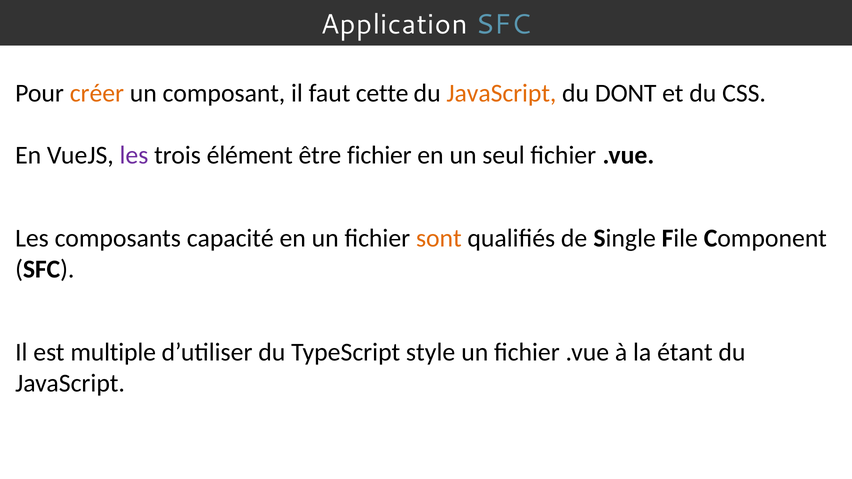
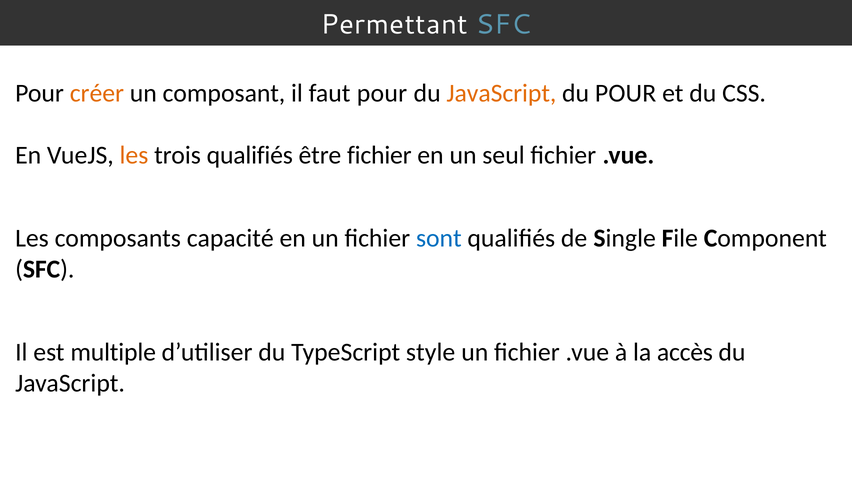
Application: Application -> Permettant
faut cette: cette -> pour
du DONT: DONT -> POUR
les at (134, 155) colour: purple -> orange
trois élément: élément -> qualifiés
sont colour: orange -> blue
étant: étant -> accès
